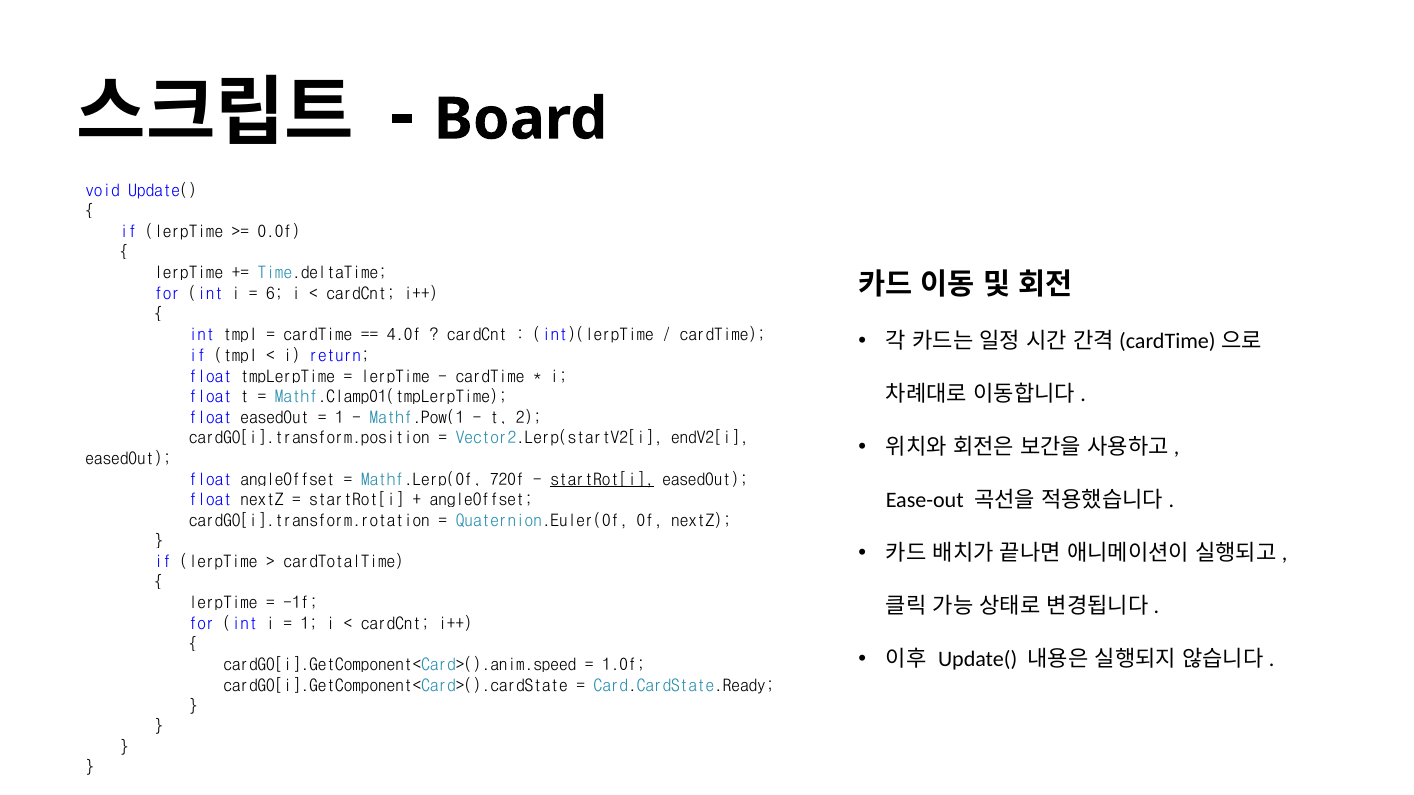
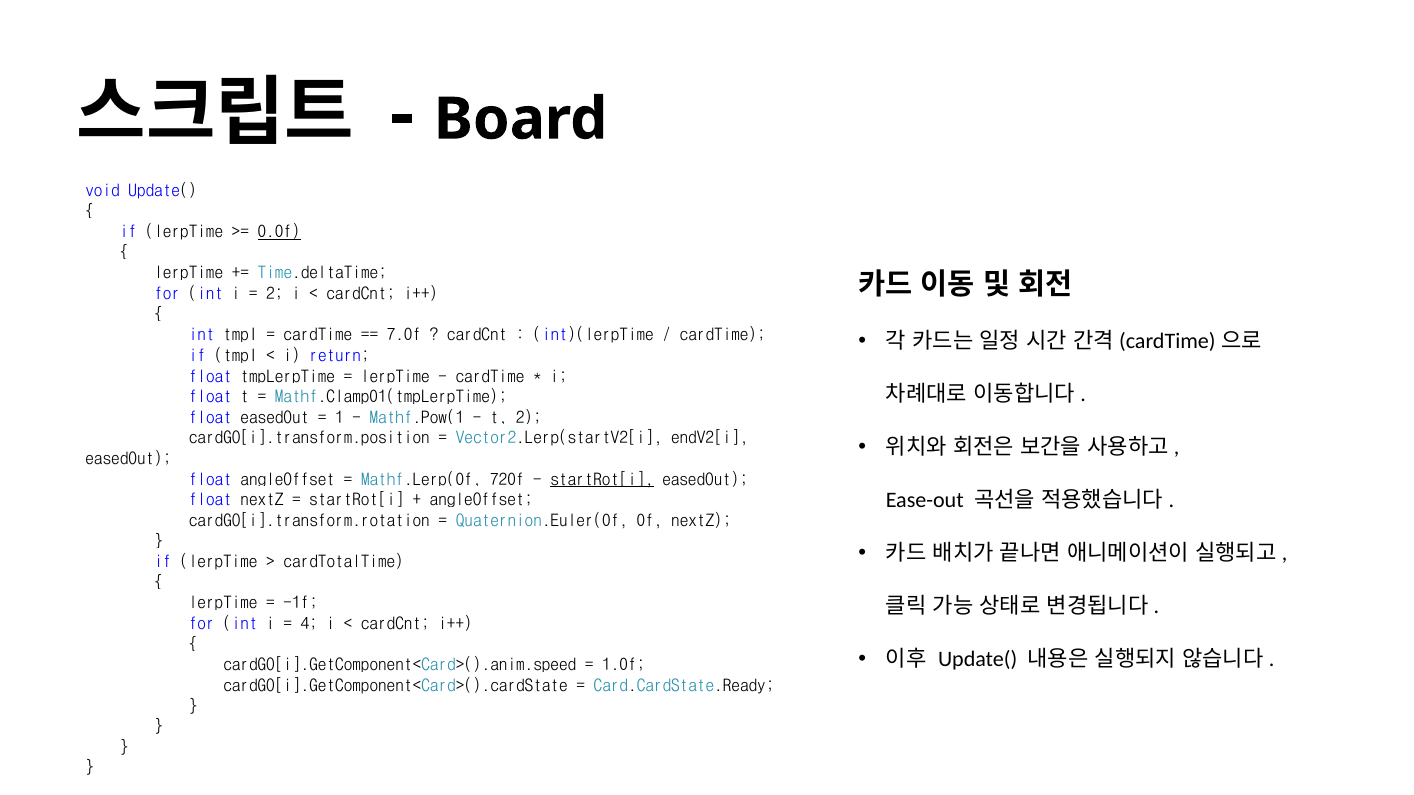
0.0f underline: none -> present
6 at (275, 294): 6 -> 2
4.0f: 4.0f -> 7.0f
1 at (309, 624): 1 -> 4
